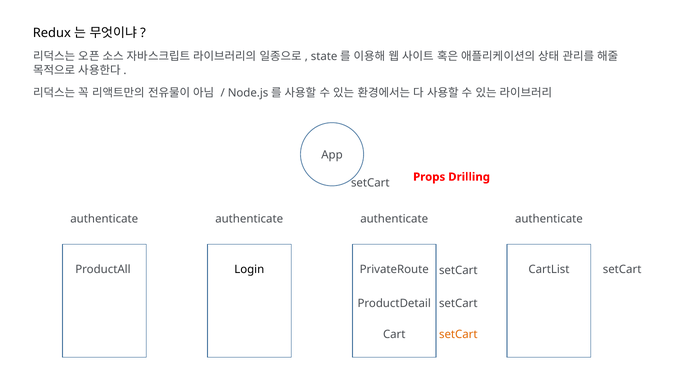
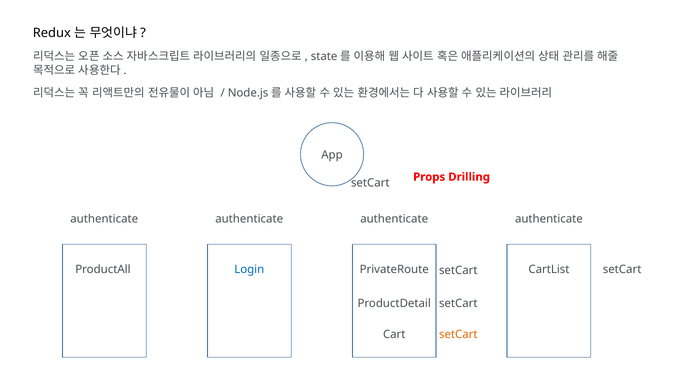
Login colour: black -> blue
